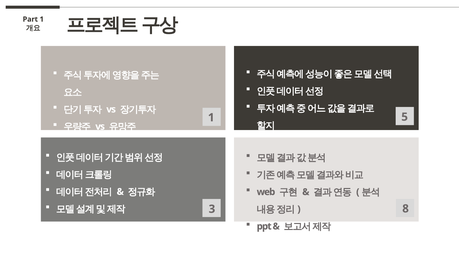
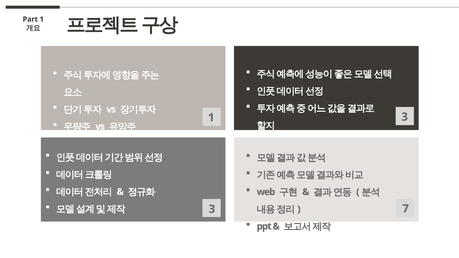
1 5: 5 -> 3
8: 8 -> 7
